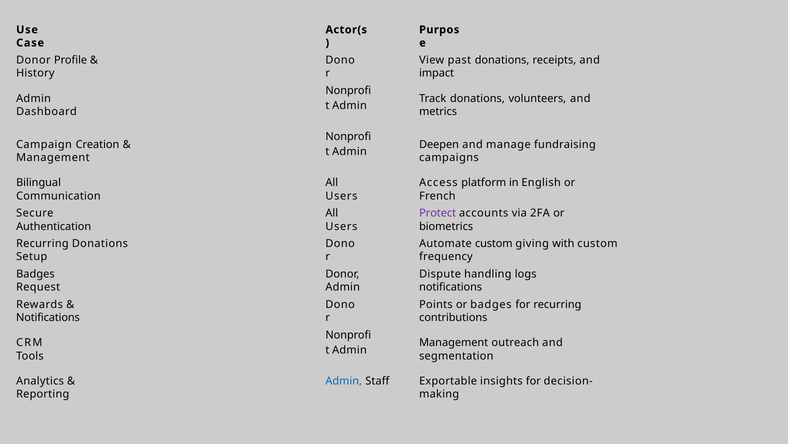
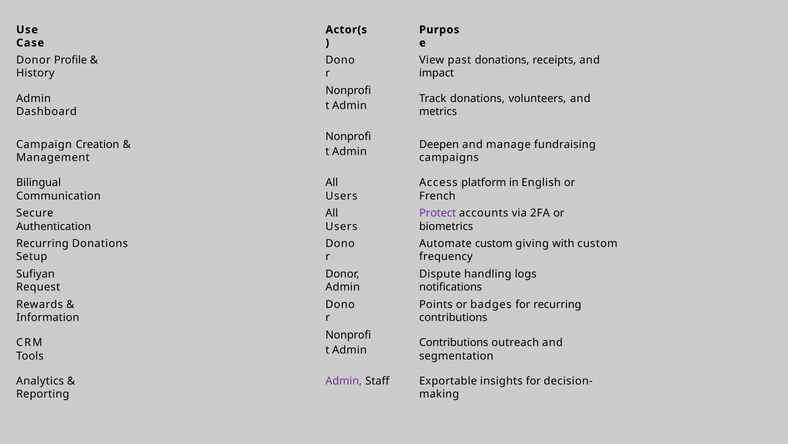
Badges at (35, 274): Badges -> Sufiyan
Notifications at (48, 317): Notifications -> Information
Management at (454, 342): Management -> Contributions
Admin at (344, 380) colour: blue -> purple
